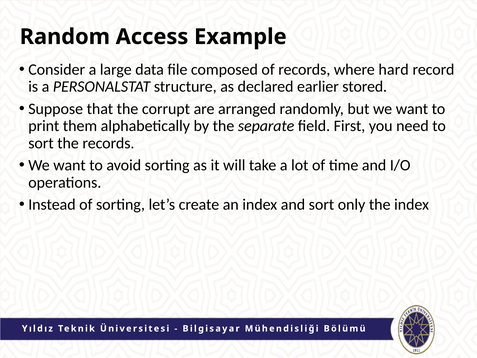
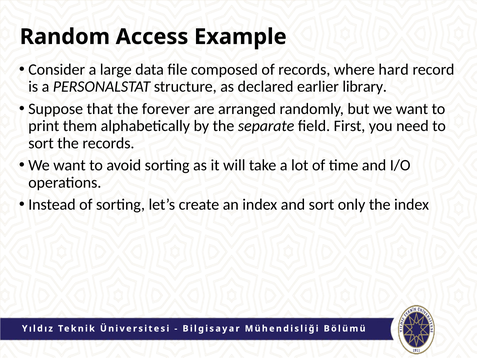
stored: stored -> library
corrupt: corrupt -> forever
